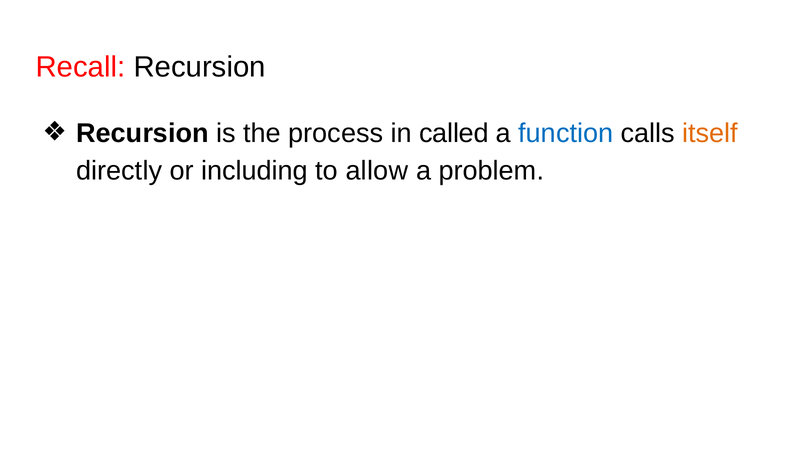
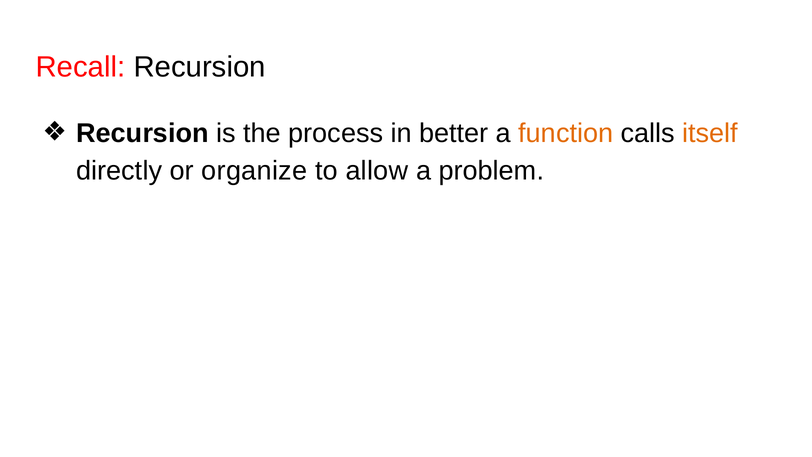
called: called -> better
function colour: blue -> orange
including: including -> organize
